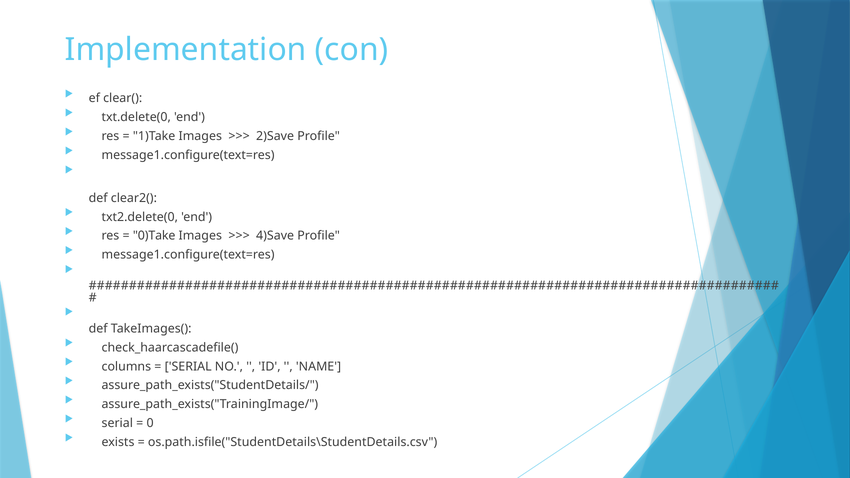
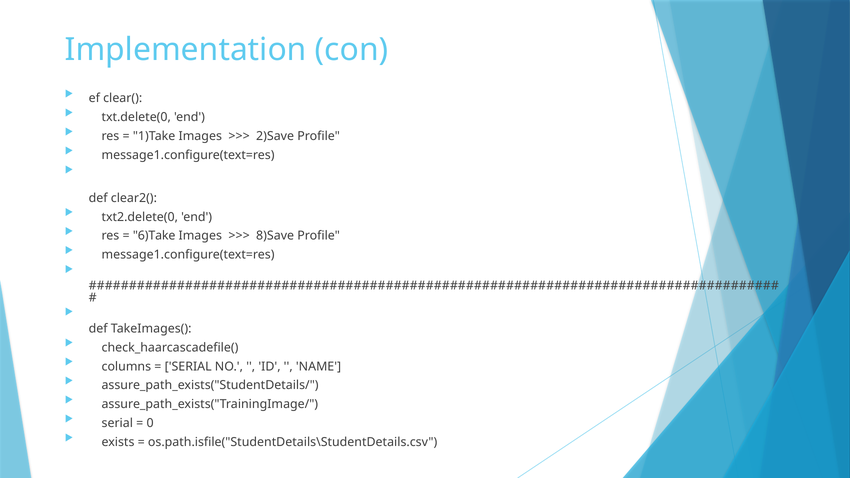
0)Take: 0)Take -> 6)Take
4)Save: 4)Save -> 8)Save
